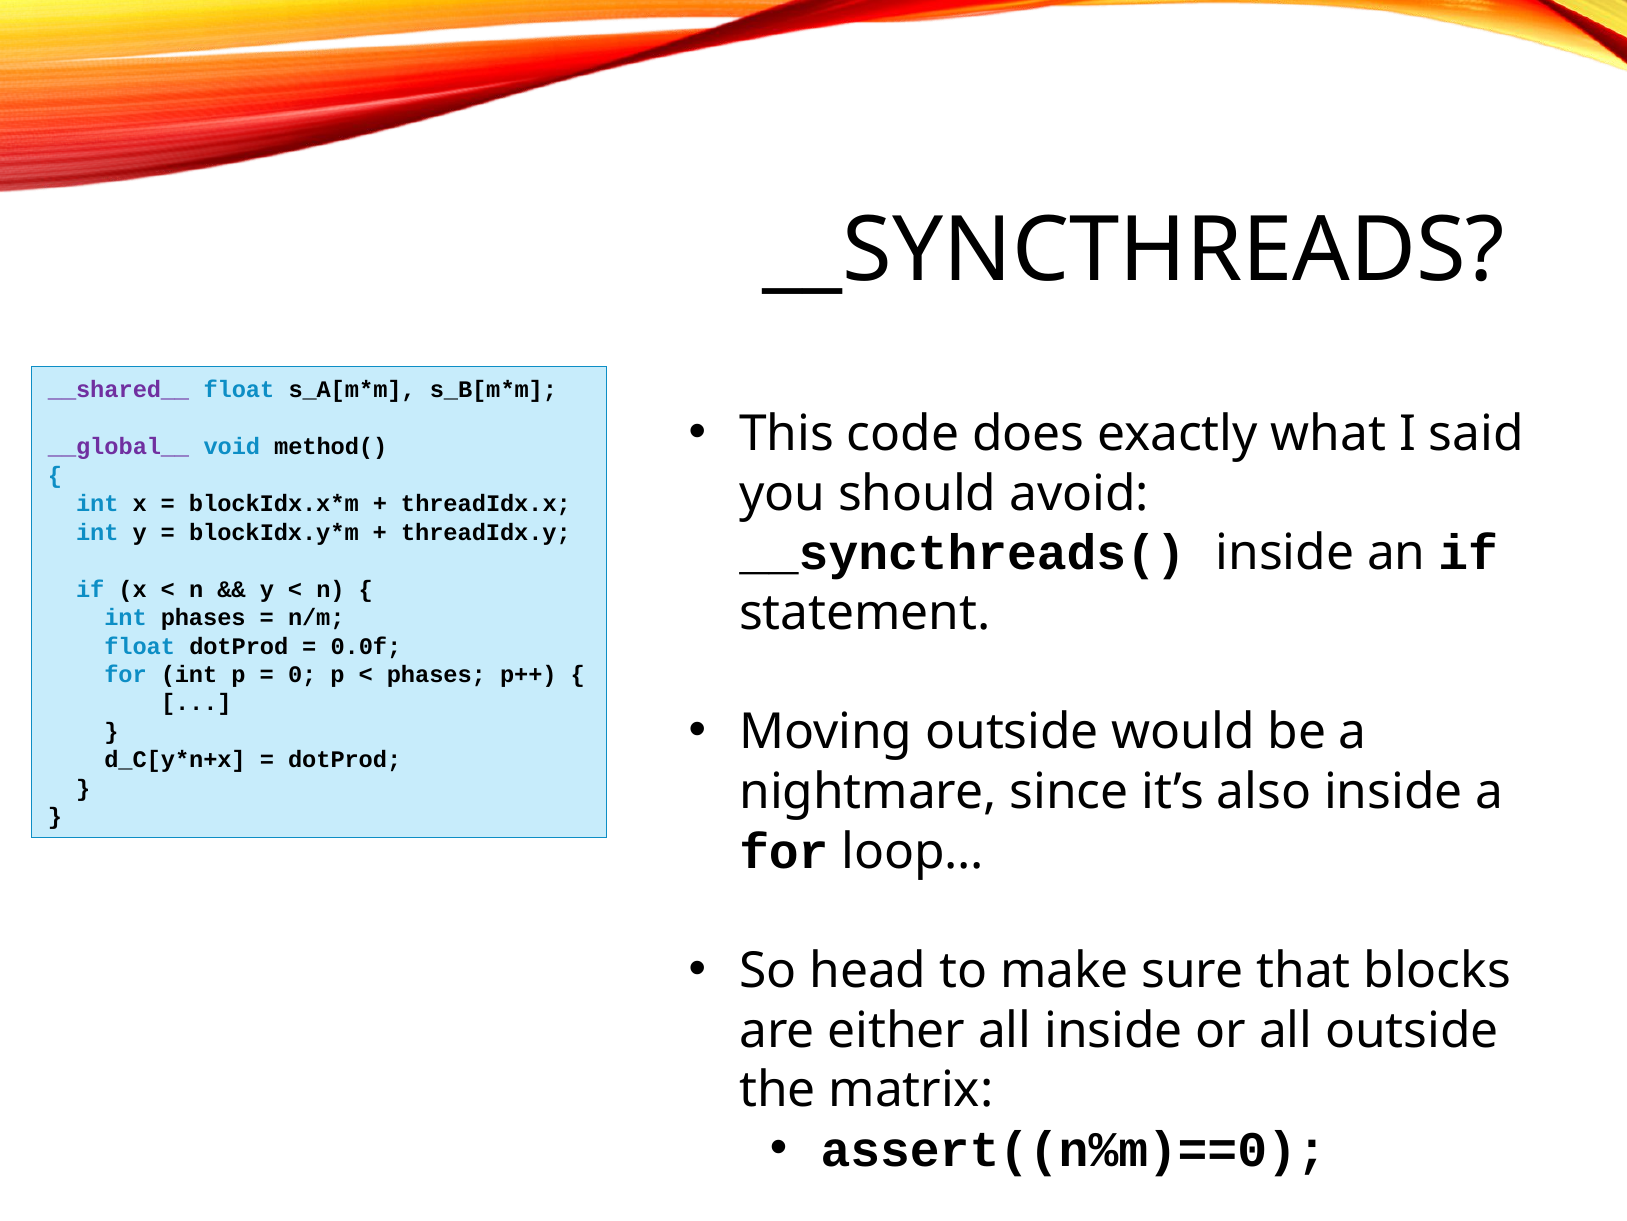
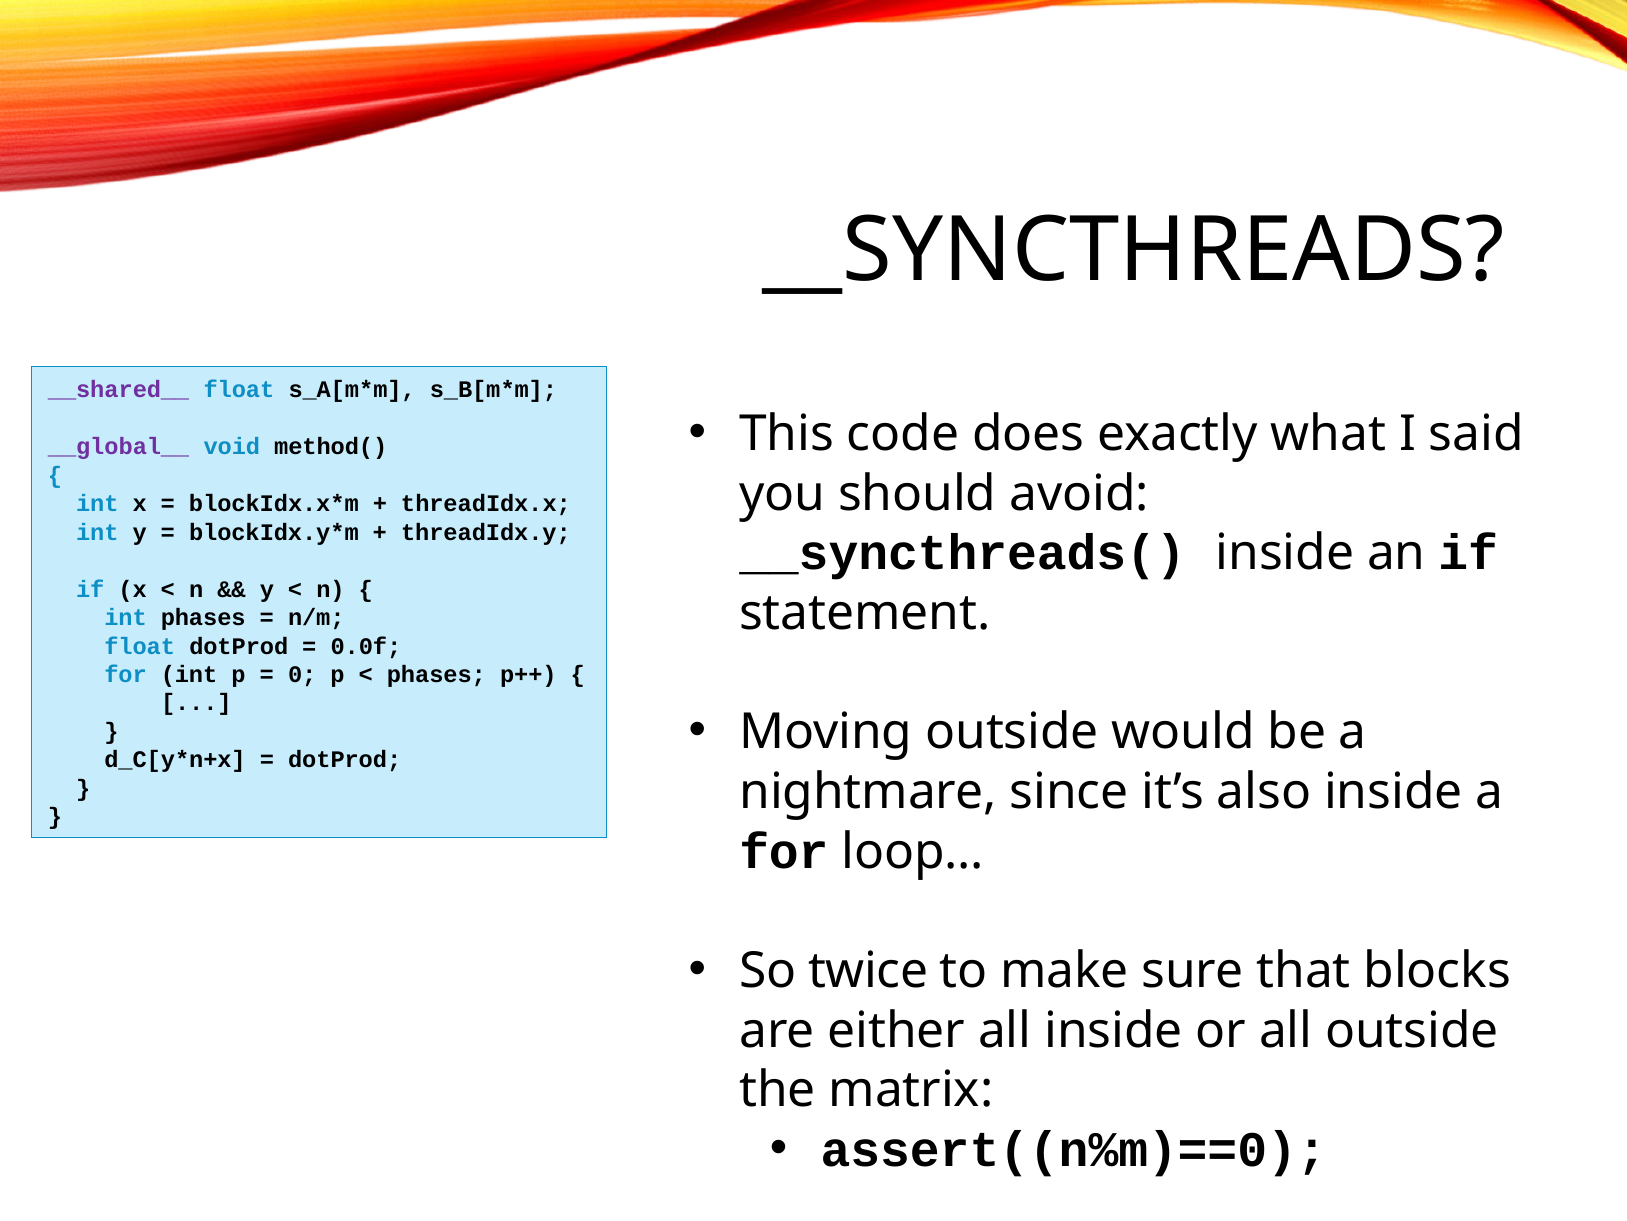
head: head -> twice
